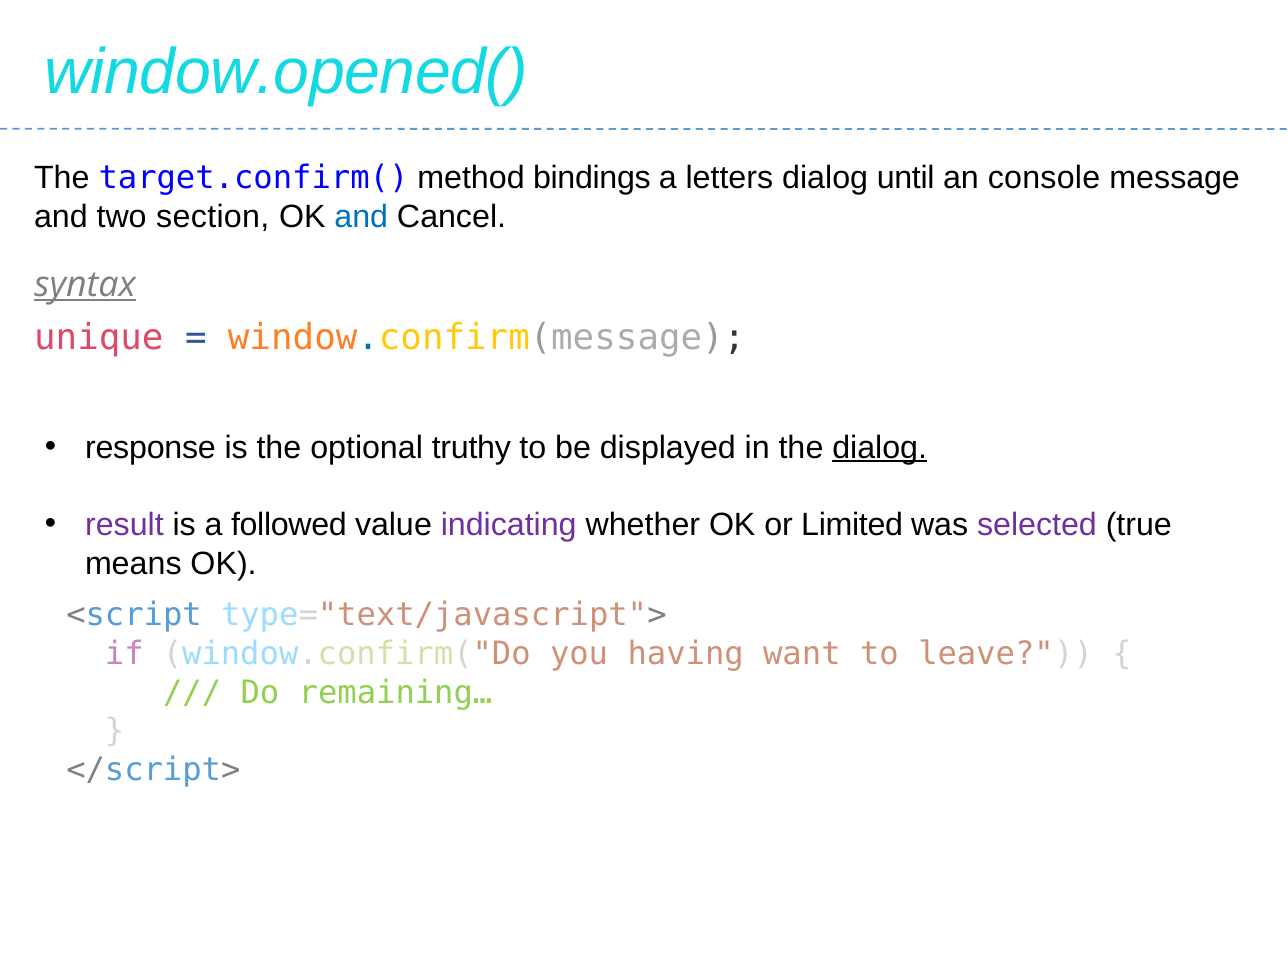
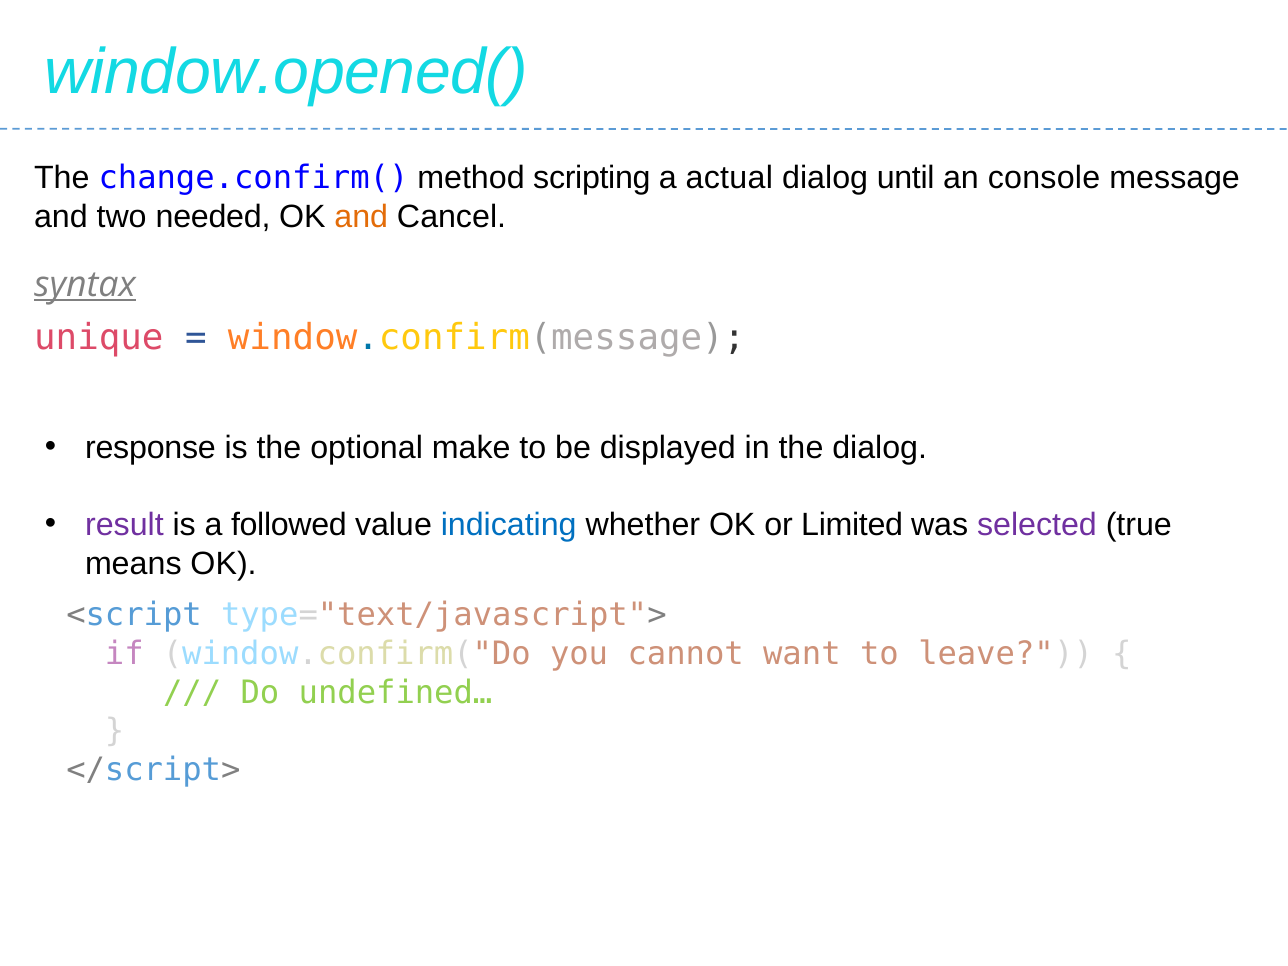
target.confirm(: target.confirm( -> change.confirm(
bindings: bindings -> scripting
letters: letters -> actual
section: section -> needed
and at (361, 217) colour: blue -> orange
truthy: truthy -> make
dialog at (880, 448) underline: present -> none
indicating colour: purple -> blue
having: having -> cannot
remaining…: remaining… -> undefined…
